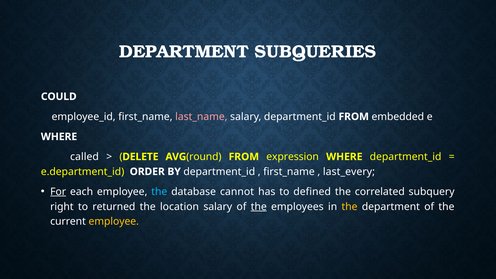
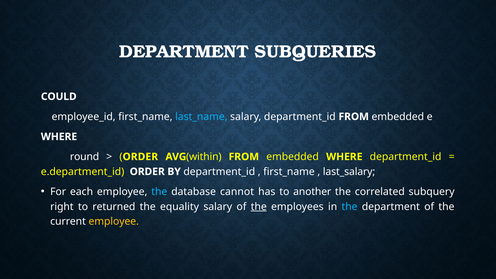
last_name colour: pink -> light blue
called: called -> round
DELETE at (140, 157): DELETE -> ORDER
round: round -> within
expression at (293, 157): expression -> embedded
last_every: last_every -> last_salary
For underline: present -> none
defined: defined -> another
location: location -> equality
the at (349, 207) colour: yellow -> light blue
